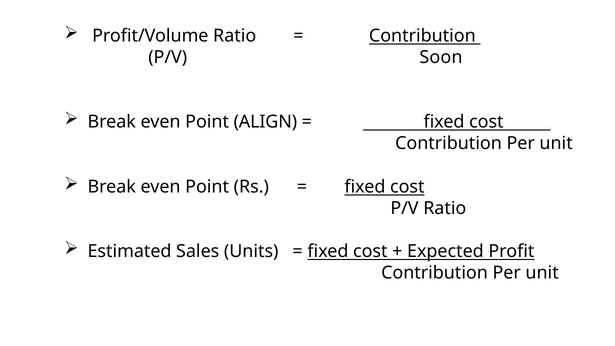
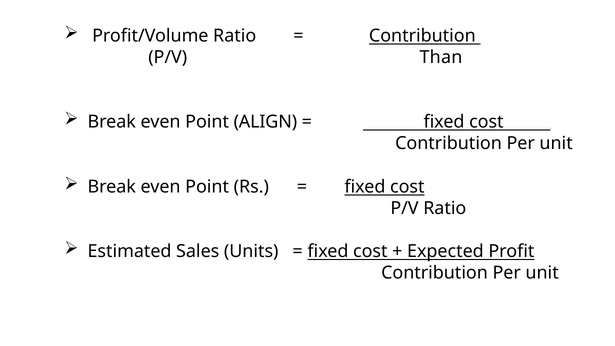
Soon: Soon -> Than
